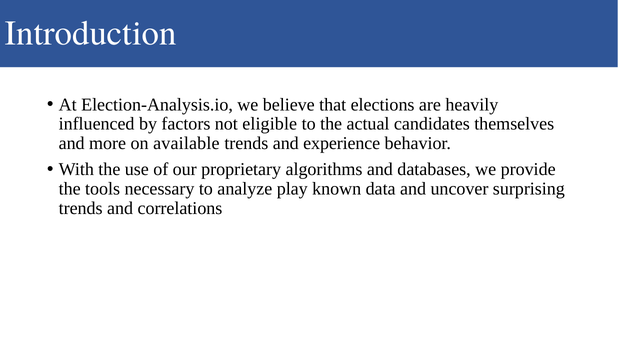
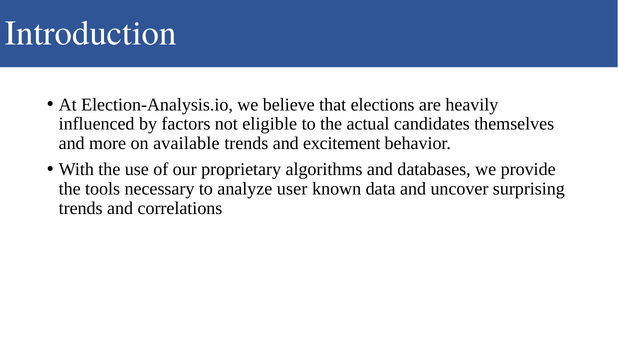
experience: experience -> excitement
play: play -> user
